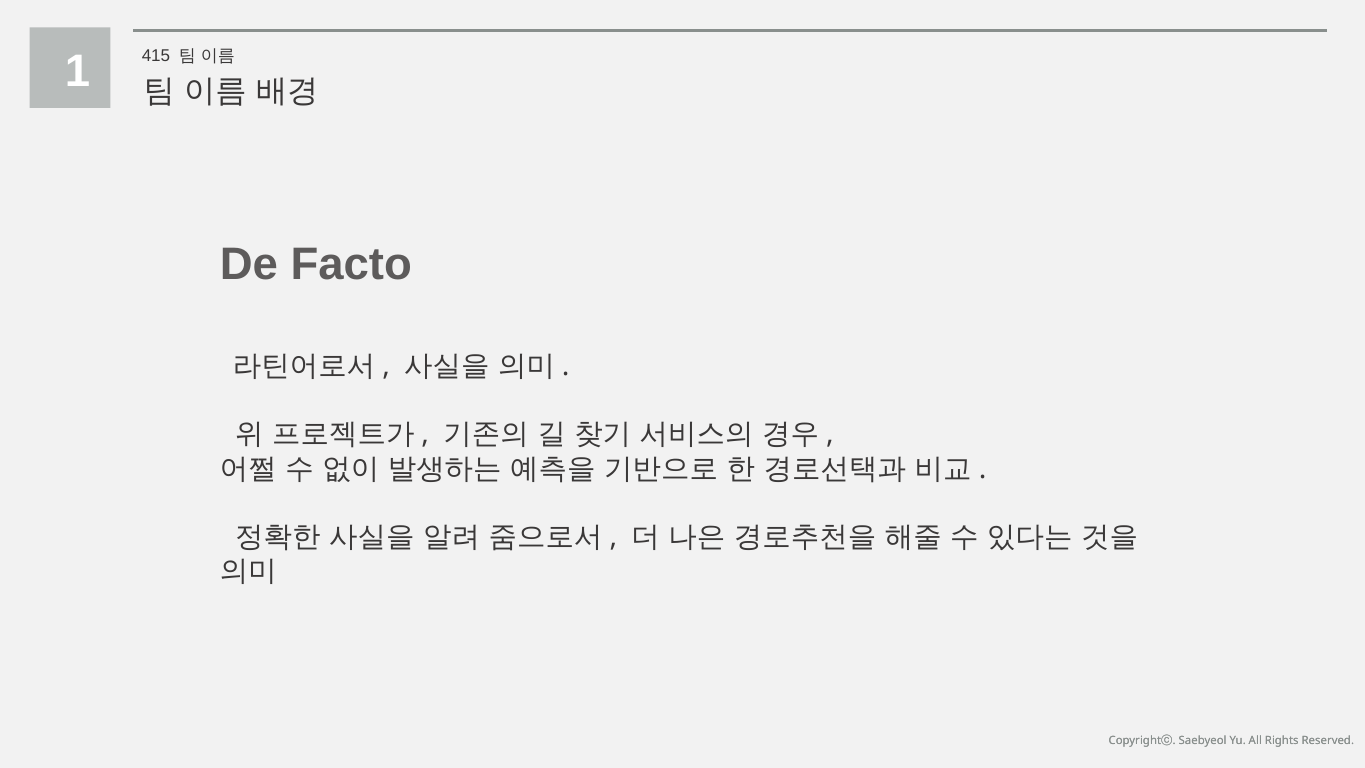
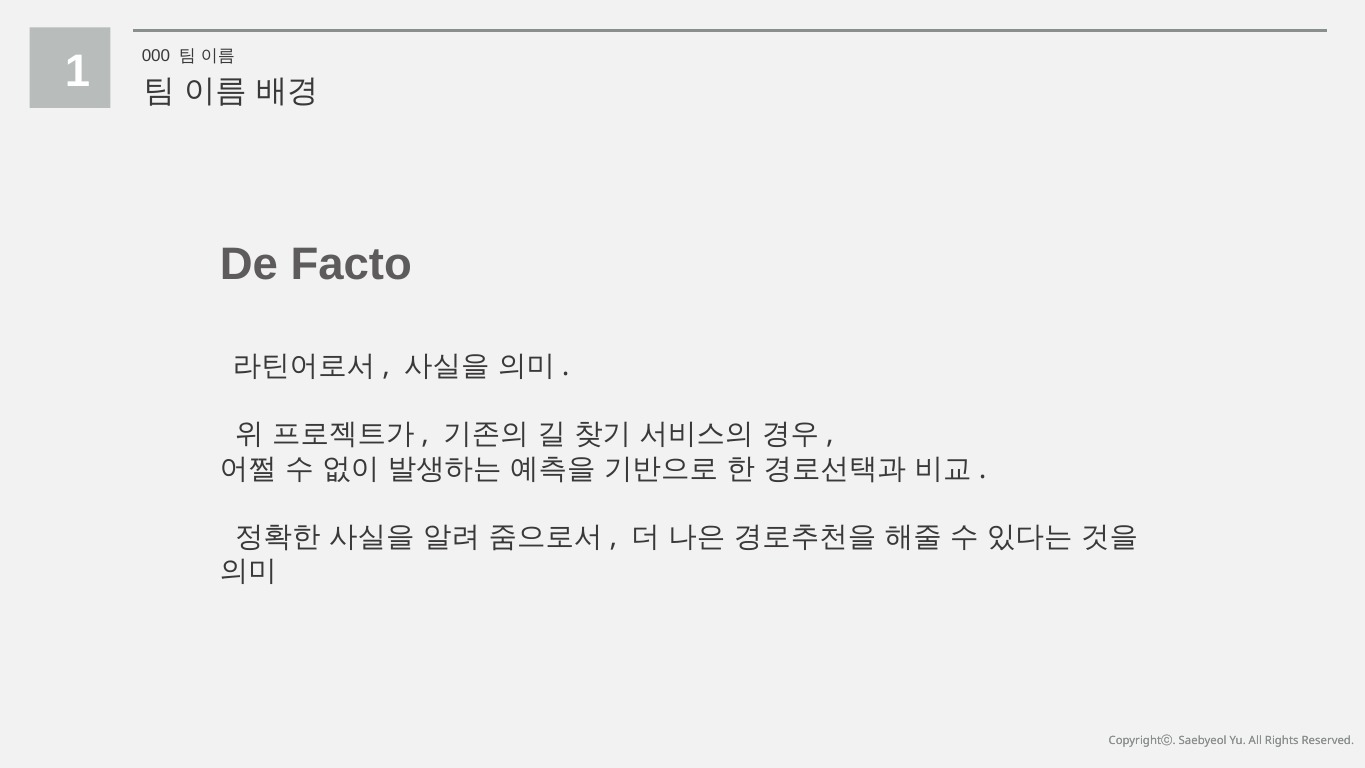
415: 415 -> 000
